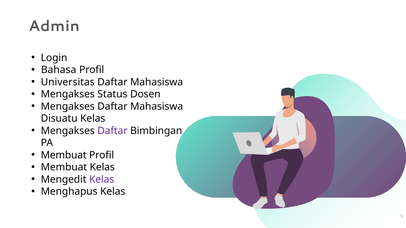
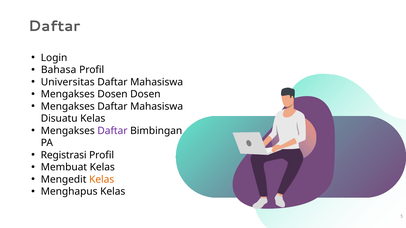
Admin at (54, 26): Admin -> Daftar
Mengakses Status: Status -> Dosen
Membuat at (64, 155): Membuat -> Registrasi
Kelas at (102, 180) colour: purple -> orange
